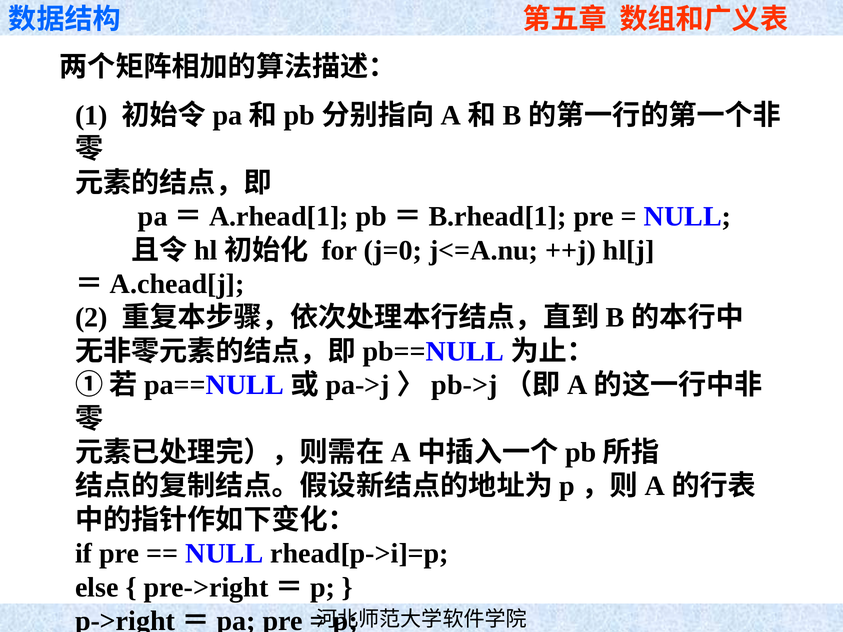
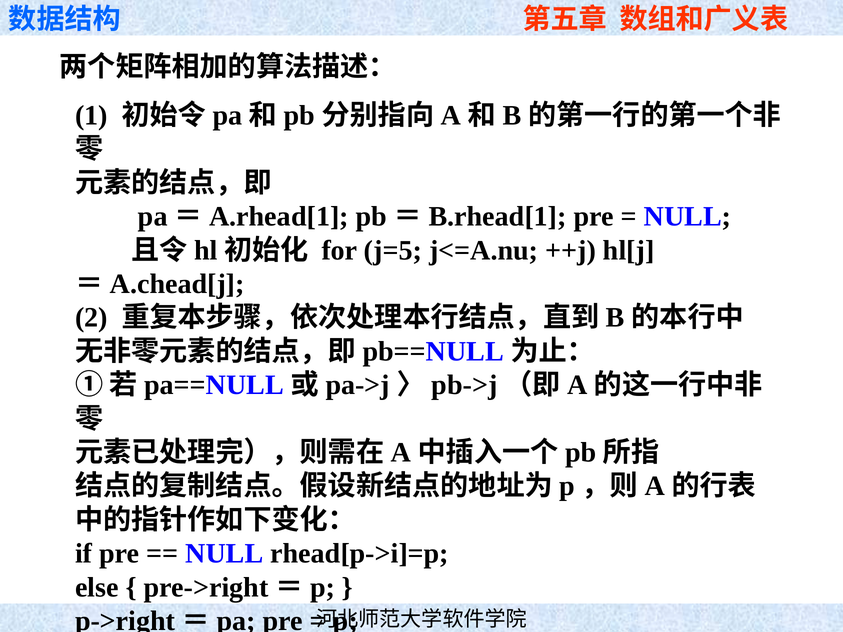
j=0: j=0 -> j=5
